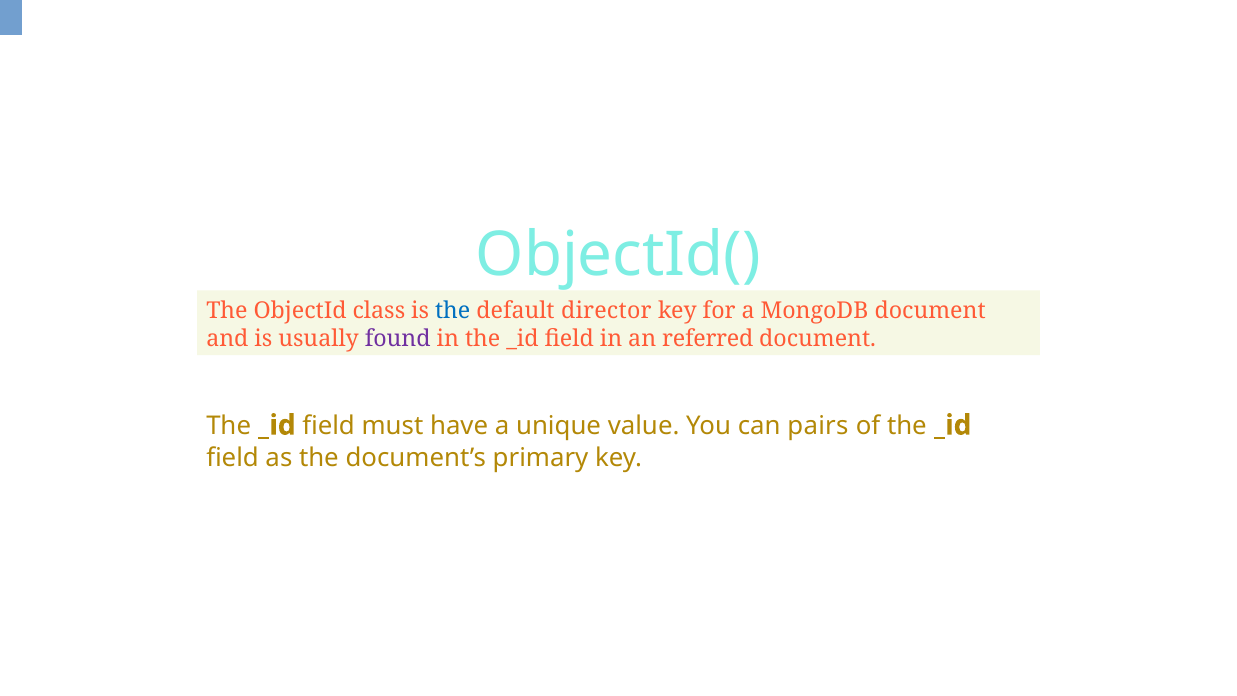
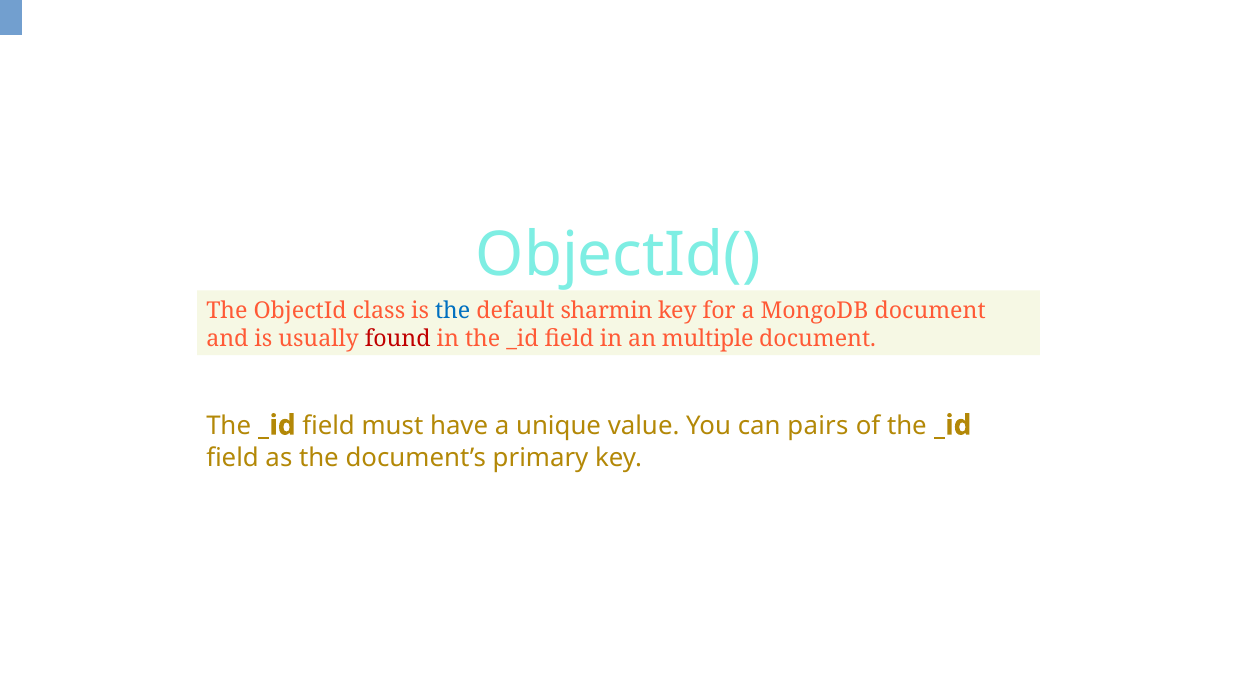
director: director -> sharmin
found colour: purple -> red
referred: referred -> multiple
